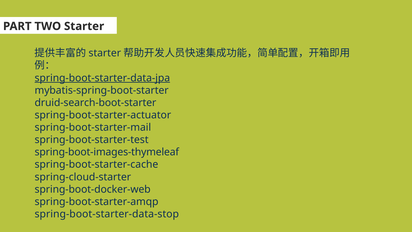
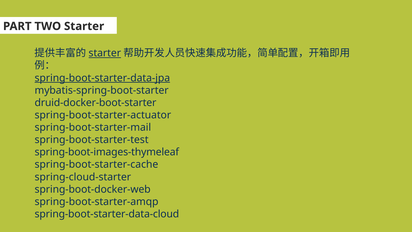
starter at (105, 53) underline: none -> present
druid-search-boot-starter: druid-search-boot-starter -> druid-docker-boot-starter
spring-boot-starter-data-stop: spring-boot-starter-data-stop -> spring-boot-starter-data-cloud
